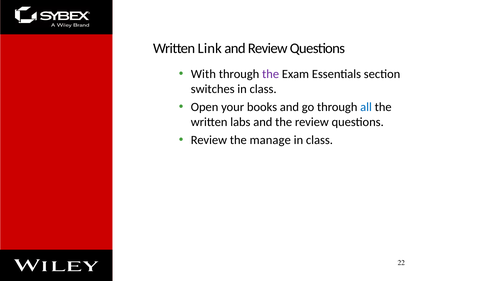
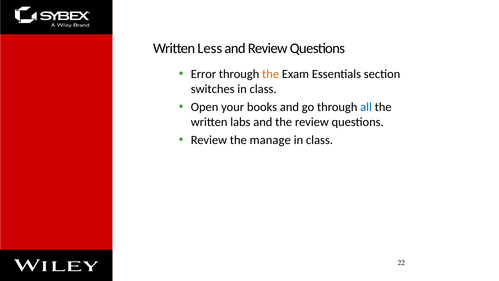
Link: Link -> Less
With: With -> Error
the at (271, 74) colour: purple -> orange
